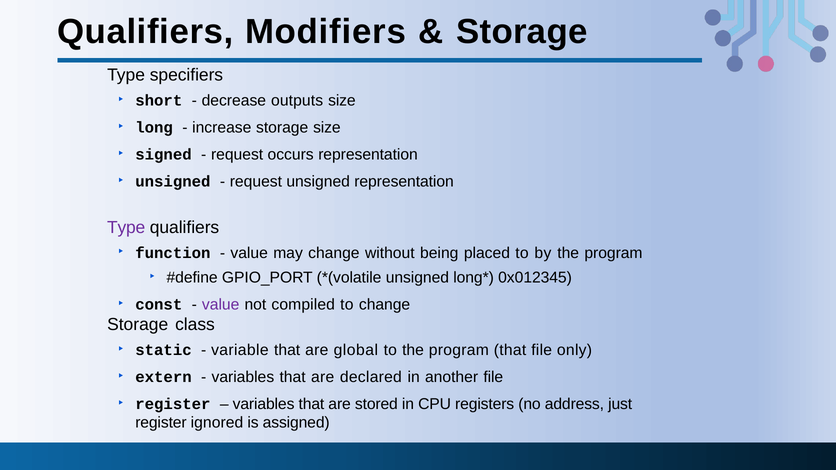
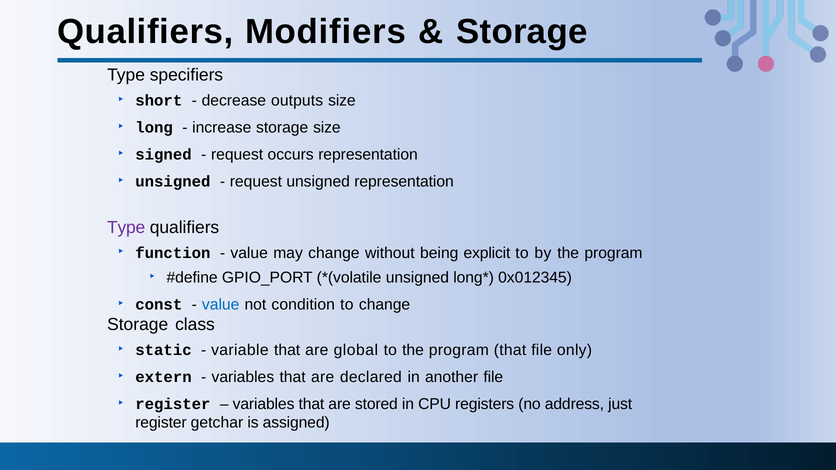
placed: placed -> explicit
value at (221, 305) colour: purple -> blue
compiled: compiled -> condition
ignored: ignored -> getchar
